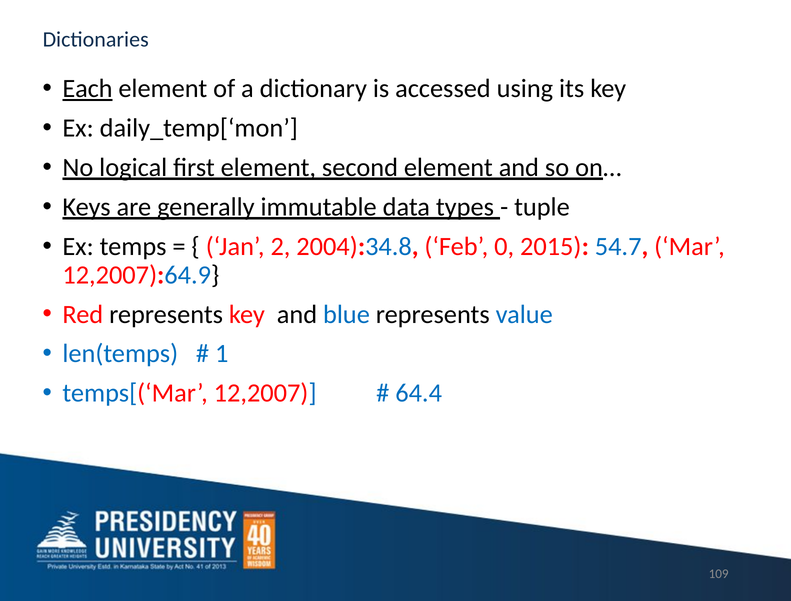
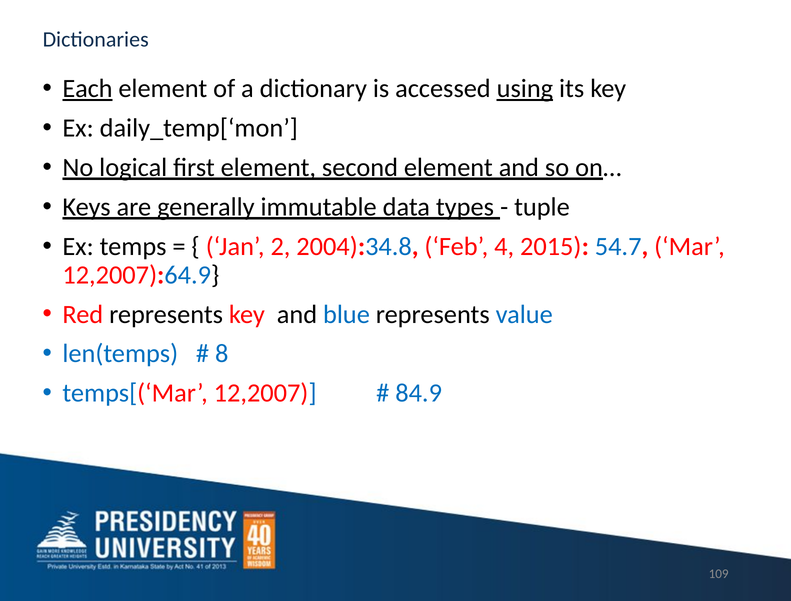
using underline: none -> present
0: 0 -> 4
1: 1 -> 8
64.4: 64.4 -> 84.9
